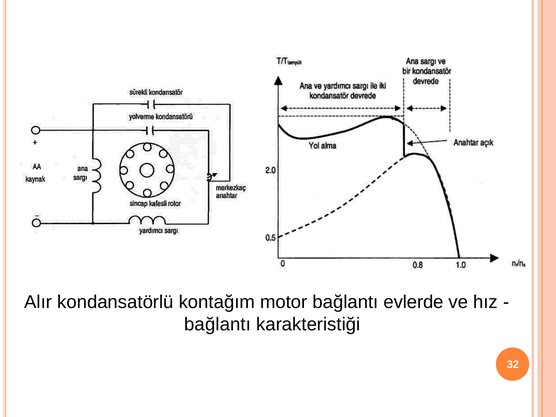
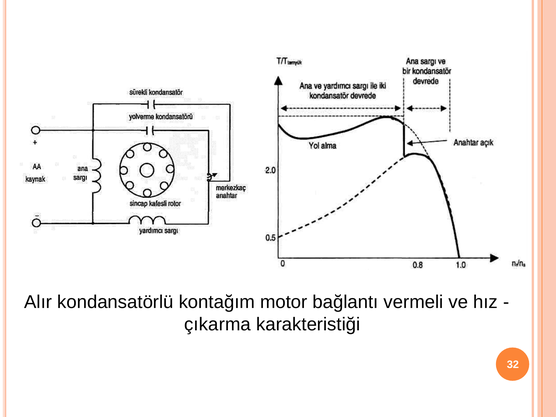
evlerde: evlerde -> vermeli
bağlantı at (218, 324): bağlantı -> çıkarma
